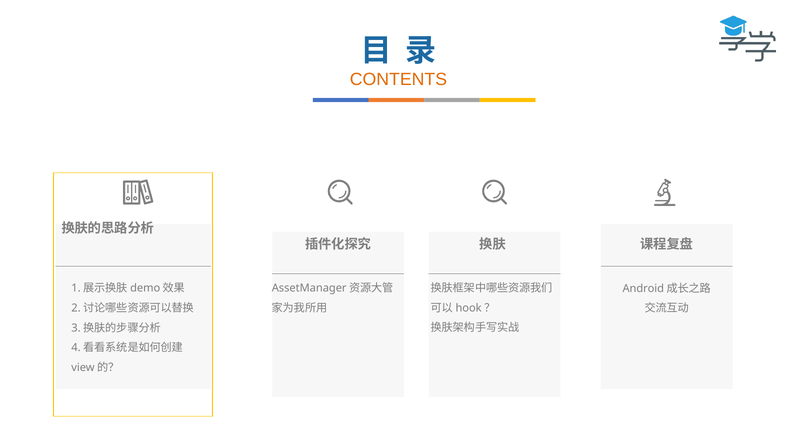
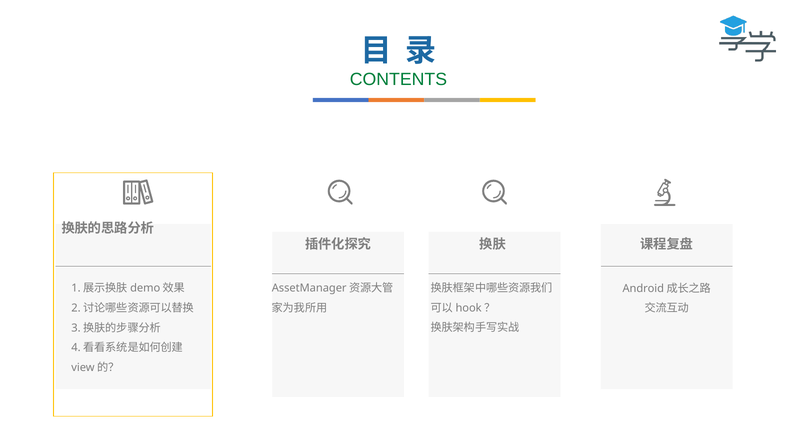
CONTENTS colour: orange -> green
